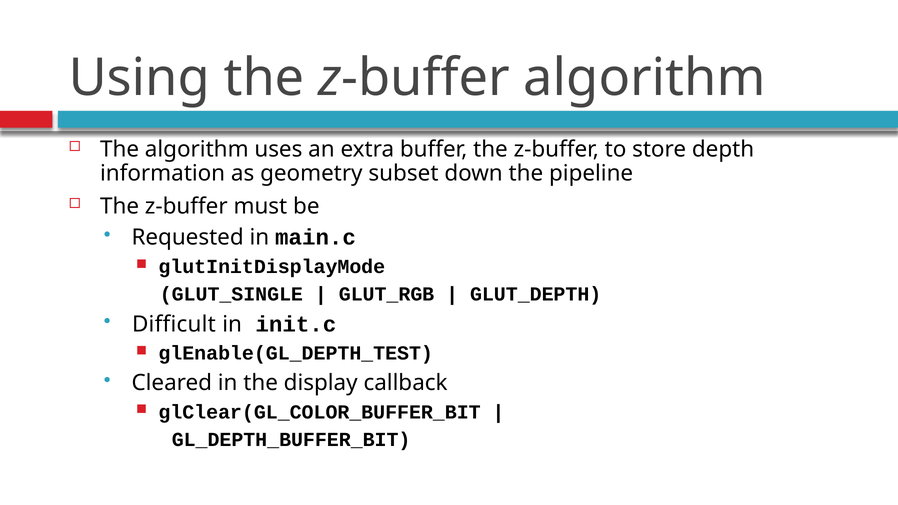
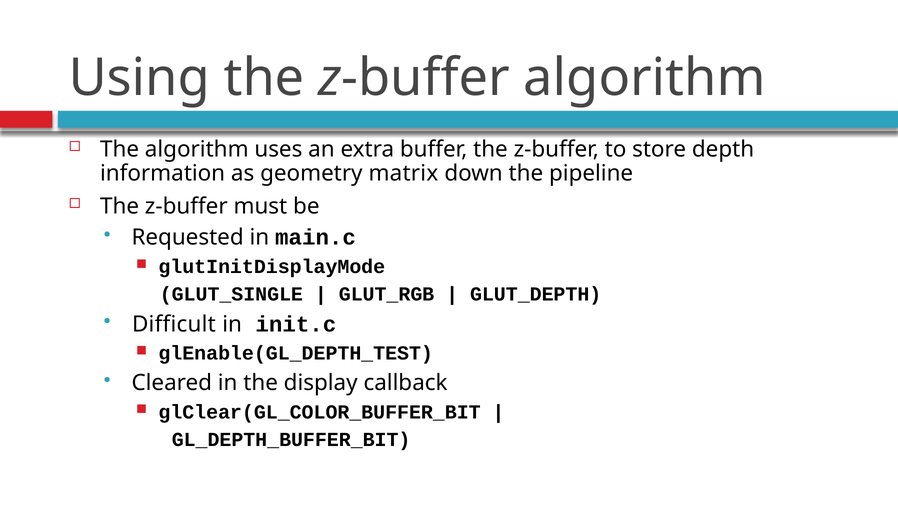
subset: subset -> matrix
